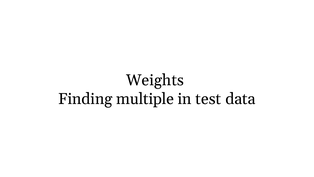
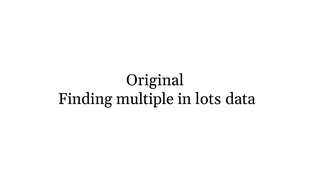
Weights: Weights -> Original
test: test -> lots
